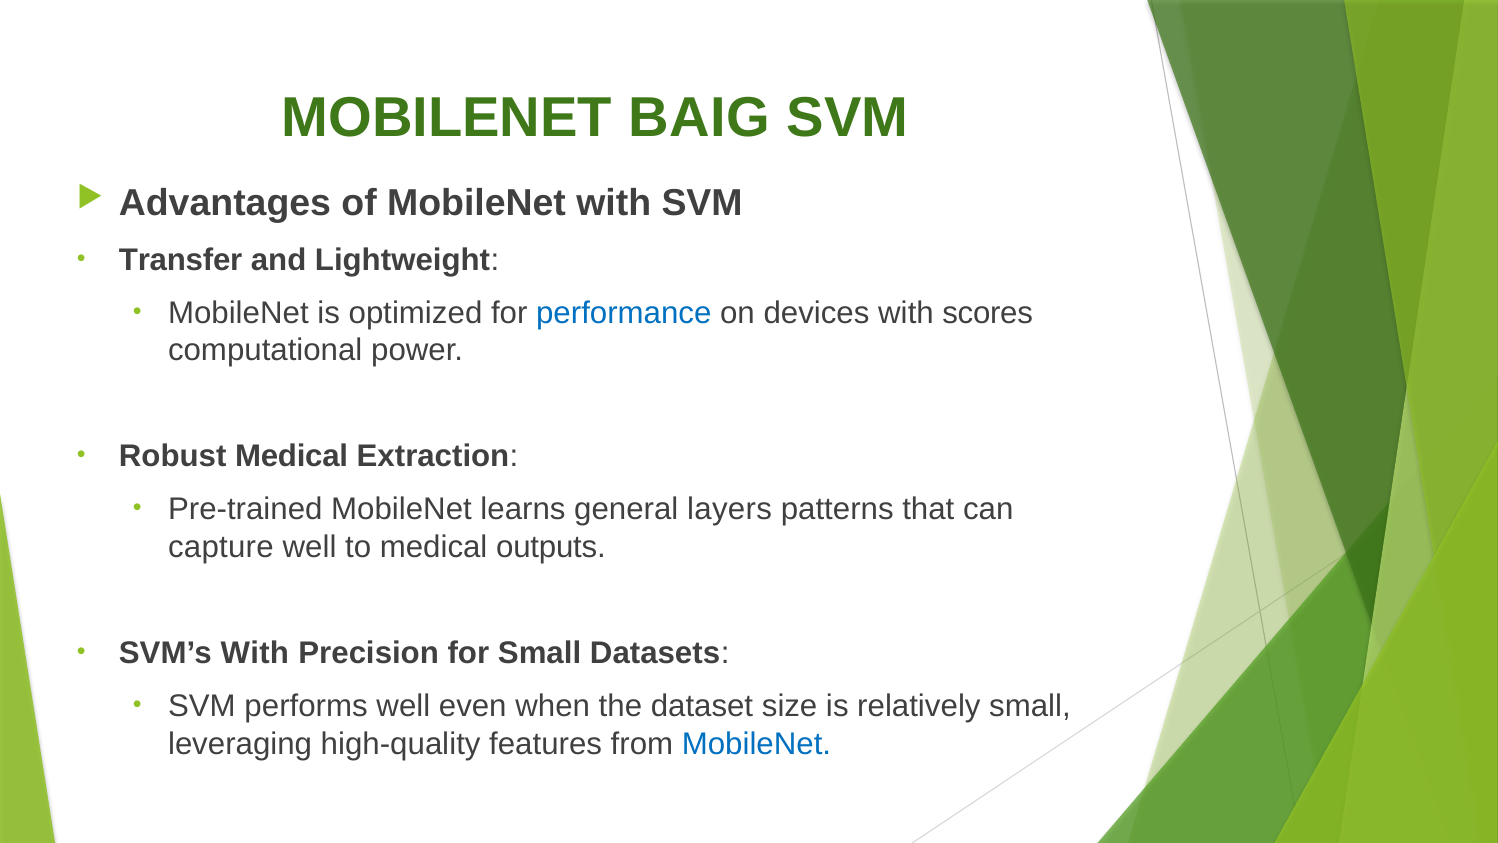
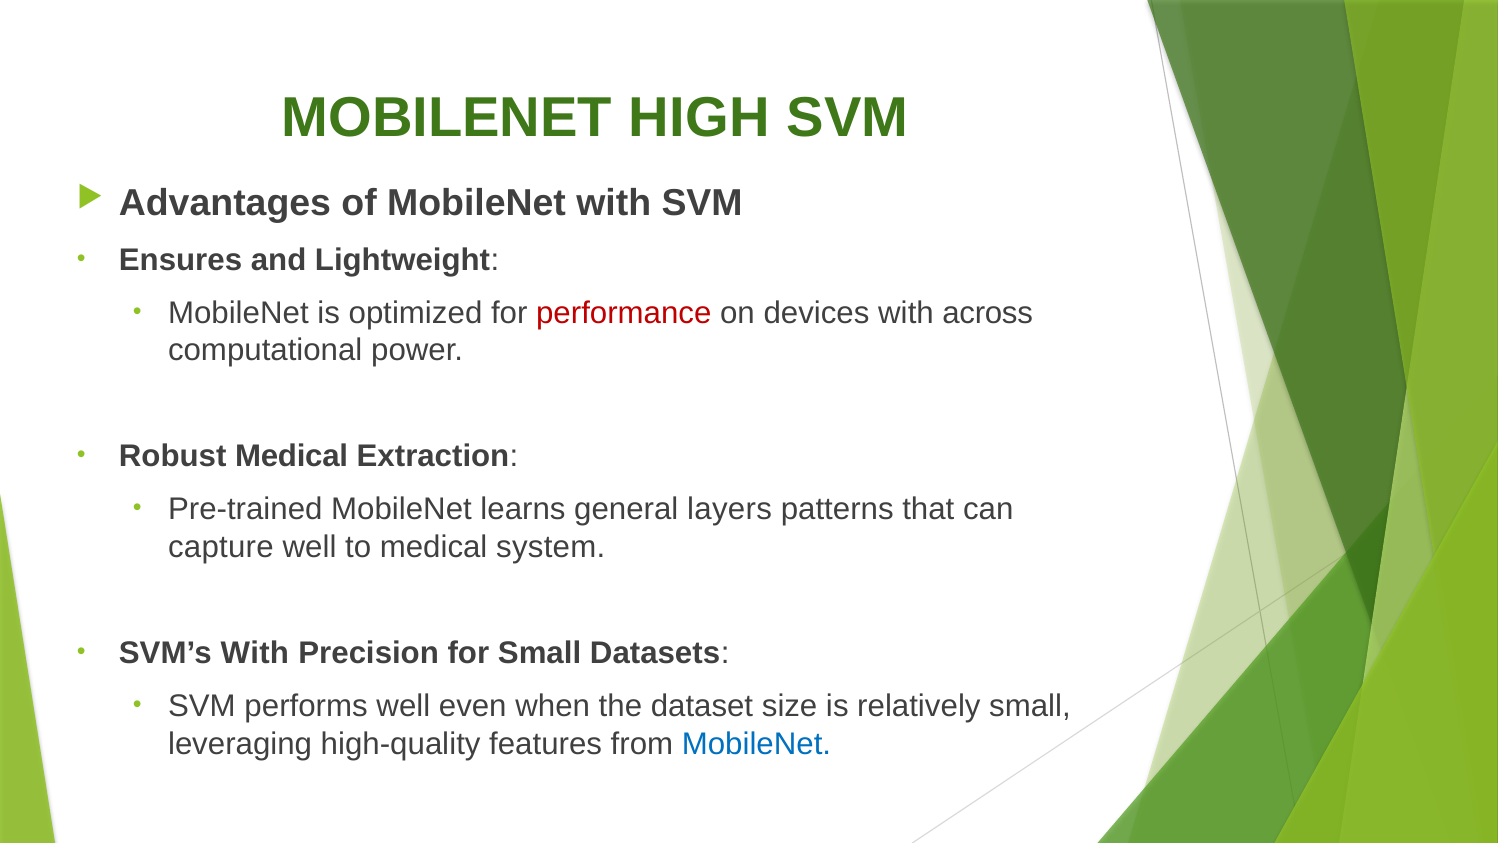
BAIG: BAIG -> HIGH
Transfer: Transfer -> Ensures
performance colour: blue -> red
scores: scores -> across
outputs: outputs -> system
